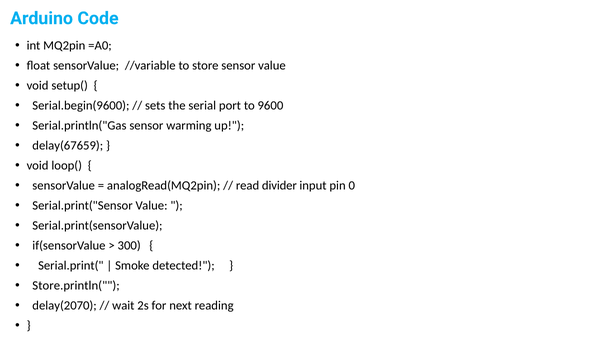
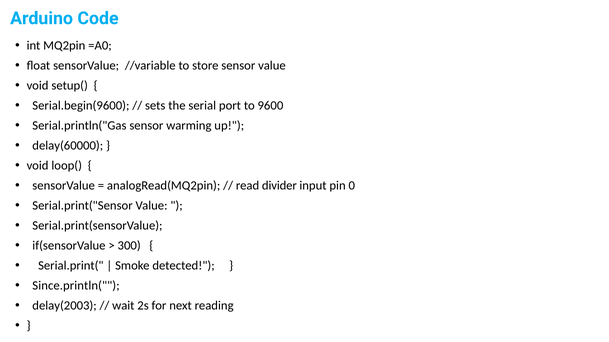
delay(67659: delay(67659 -> delay(60000
Store.println(: Store.println( -> Since.println(
delay(2070: delay(2070 -> delay(2003
